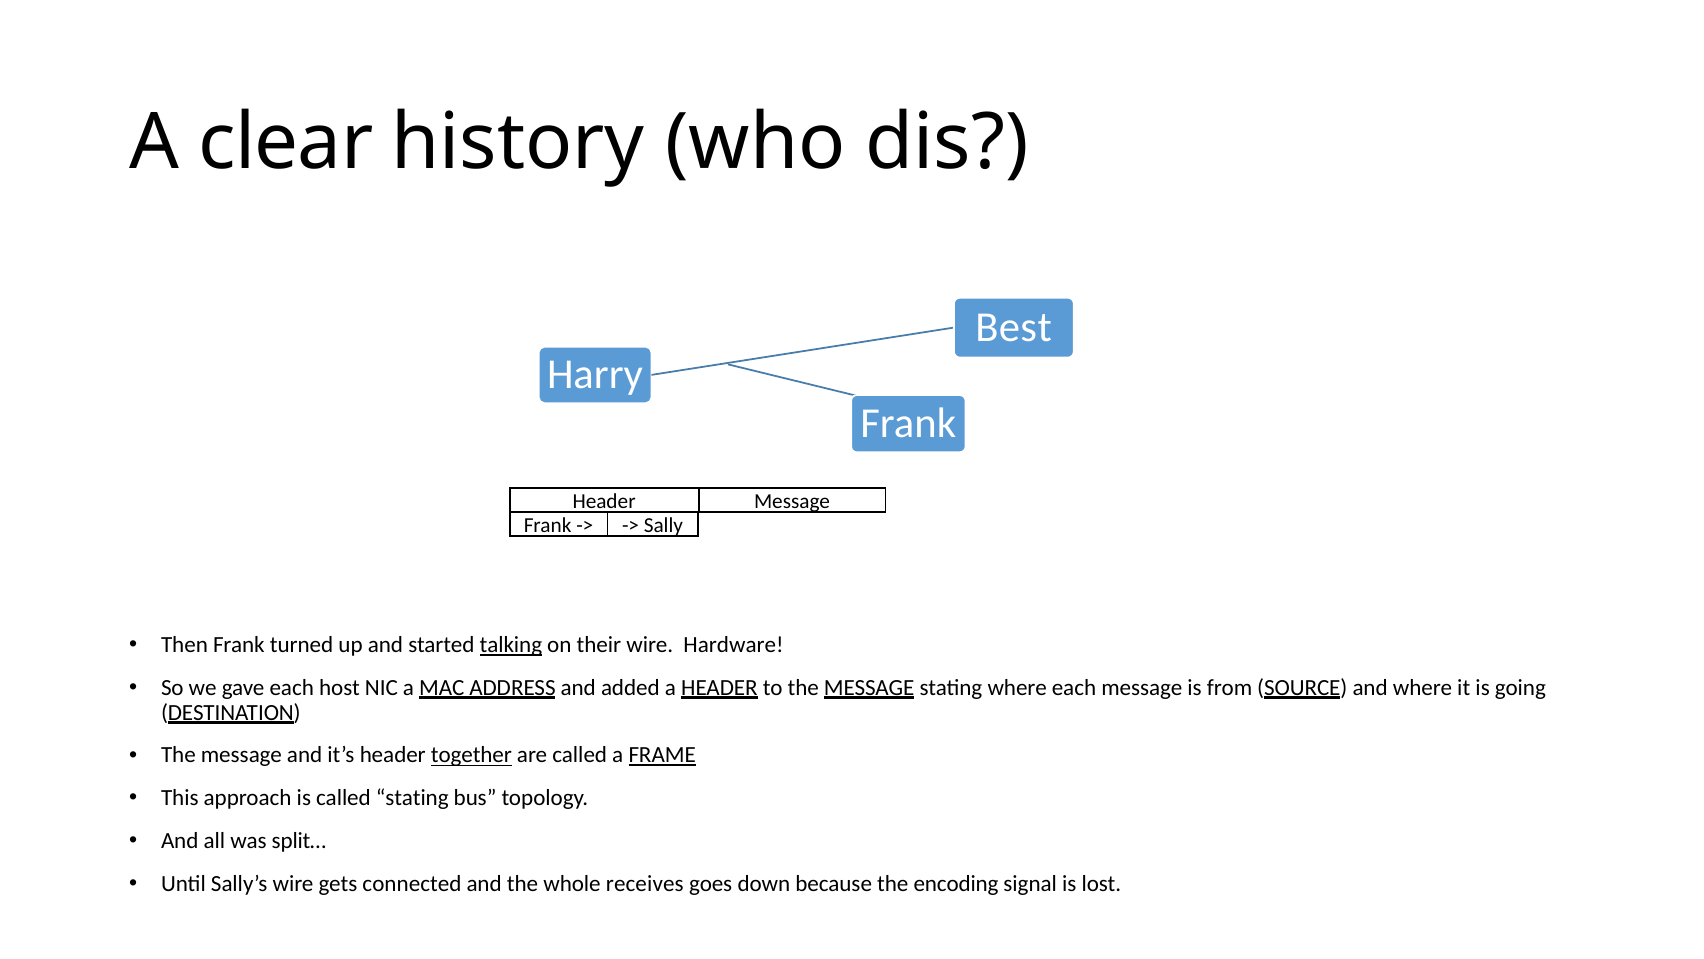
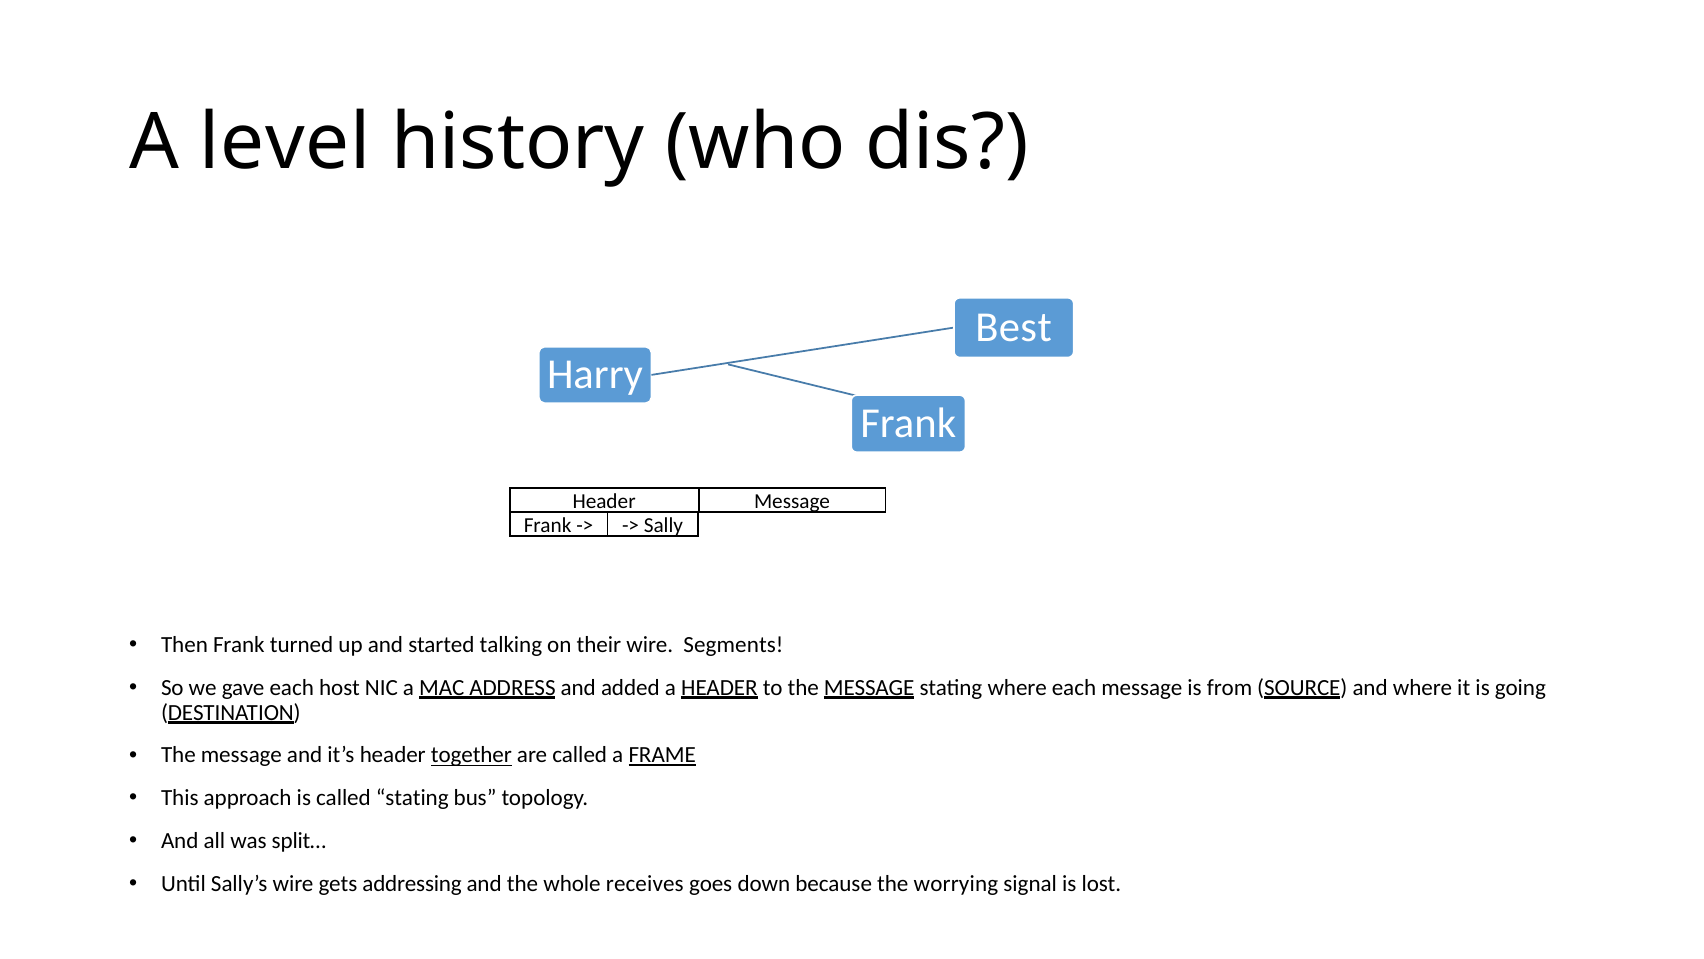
clear: clear -> level
talking underline: present -> none
Hardware: Hardware -> Segments
connected: connected -> addressing
encoding: encoding -> worrying
